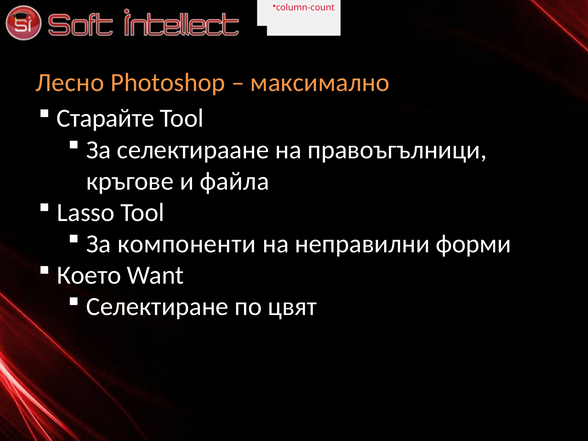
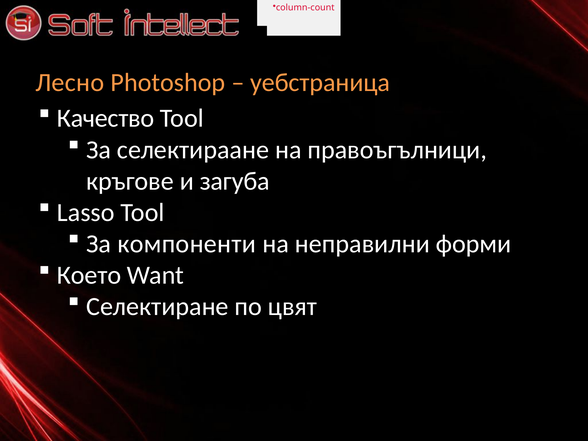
максимално: максимално -> уебстраница
Старайте: Старайте -> Качество
файла: файла -> загуба
